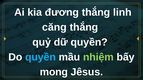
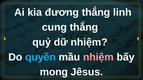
căng: căng -> cung
dữ quyền: quyền -> nhiệm
nhiệm at (98, 57) colour: light green -> pink
